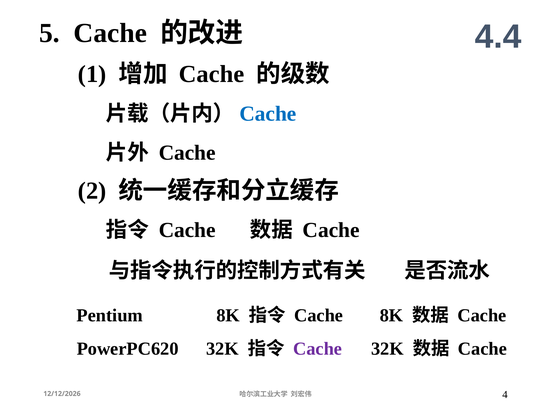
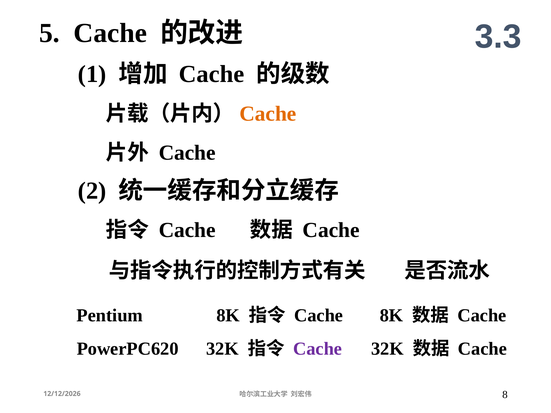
4.4: 4.4 -> 3.3
Cache at (268, 114) colour: blue -> orange
4: 4 -> 8
